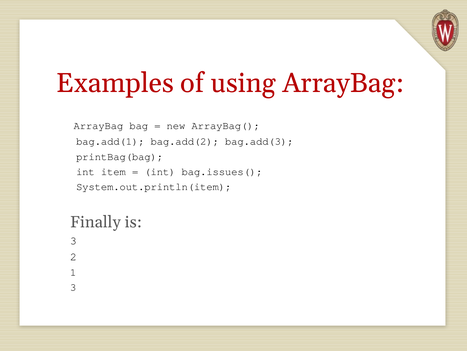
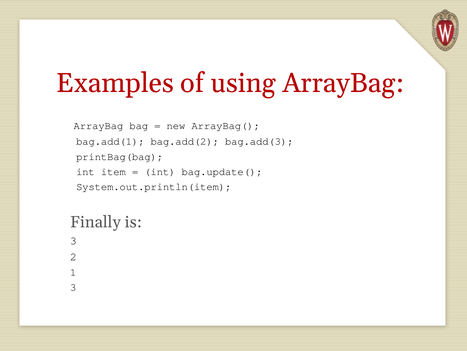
bag.issues(: bag.issues( -> bag.update(
